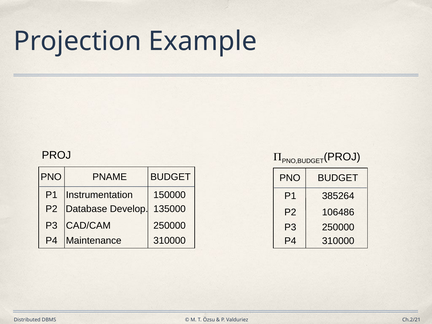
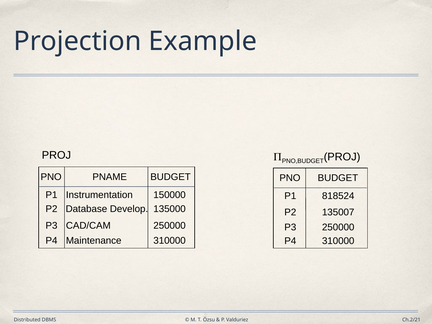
385264: 385264 -> 818524
106486: 106486 -> 135007
